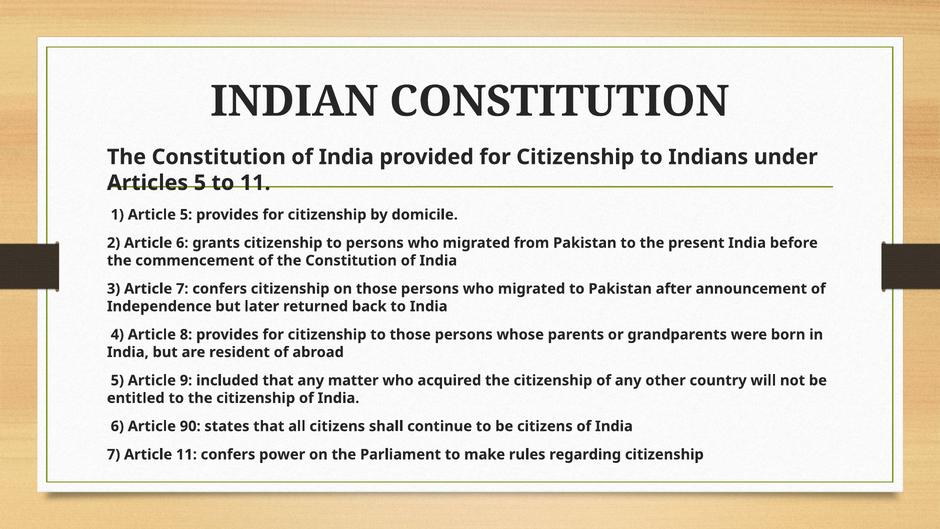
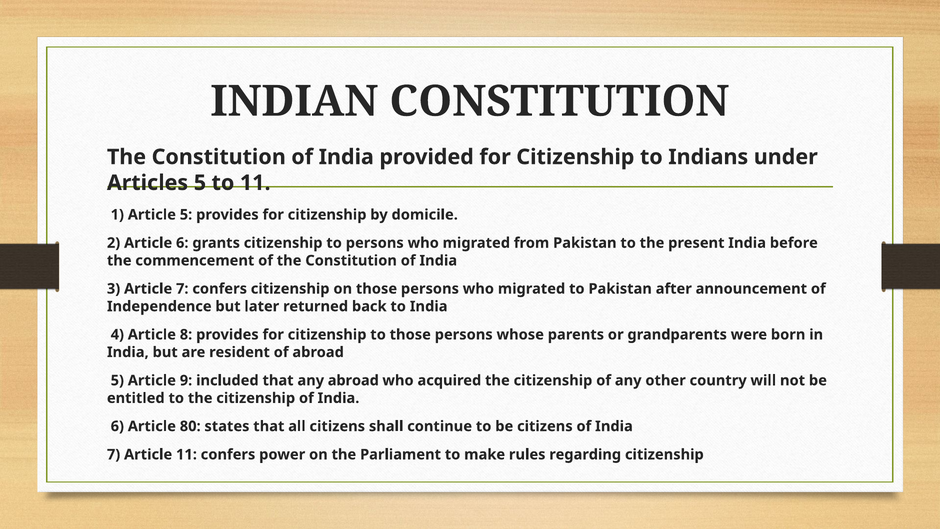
any matter: matter -> abroad
90: 90 -> 80
